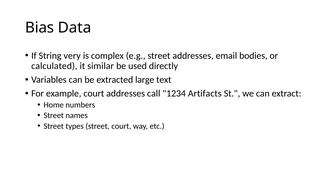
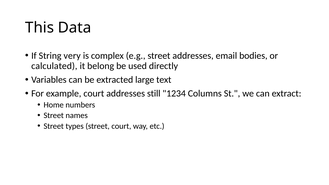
Bias: Bias -> This
similar: similar -> belong
call: call -> still
Artifacts: Artifacts -> Columns
